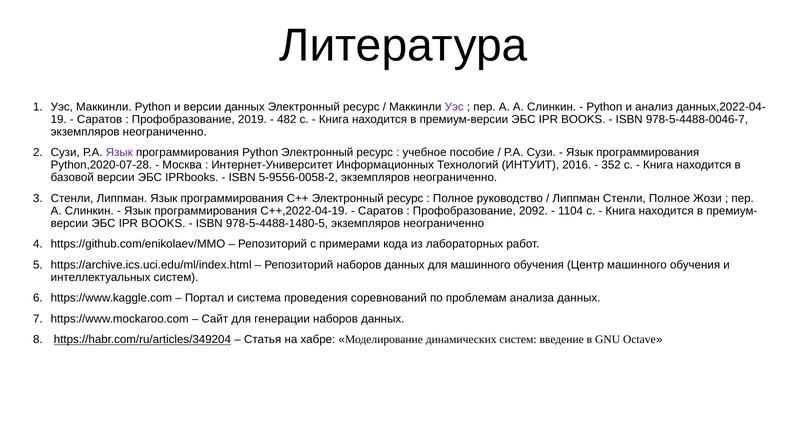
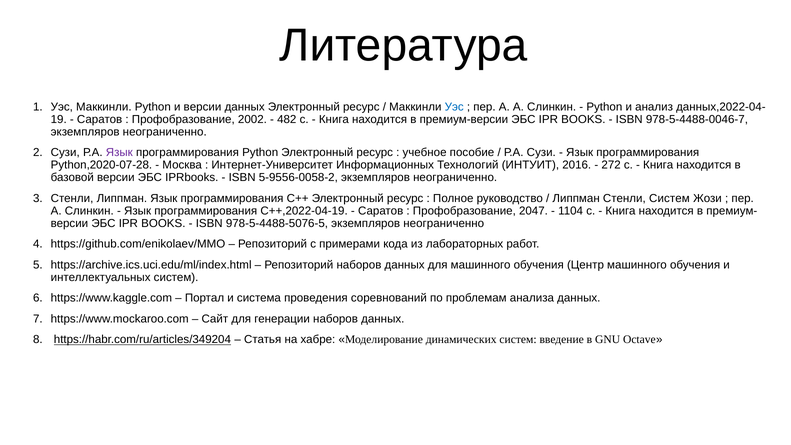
Уэс at (454, 107) colour: purple -> blue
2019: 2019 -> 2002
352: 352 -> 272
Стенли Полное: Полное -> Систем
2092: 2092 -> 2047
978-5-4488-1480-5: 978-5-4488-1480-5 -> 978-5-4488-5076-5
